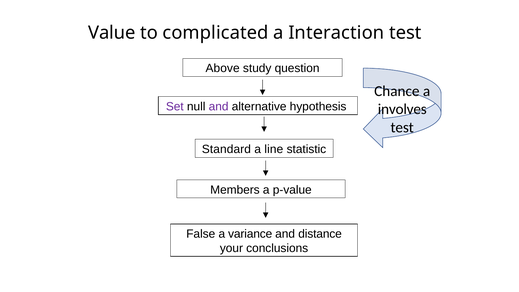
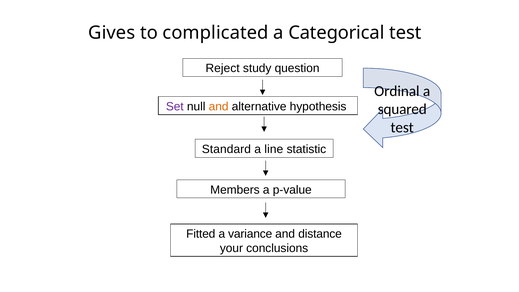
Value: Value -> Gives
Interaction: Interaction -> Categorical
Above: Above -> Reject
Chance: Chance -> Ordinal
and at (219, 106) colour: purple -> orange
involves: involves -> squared
False: False -> Fitted
